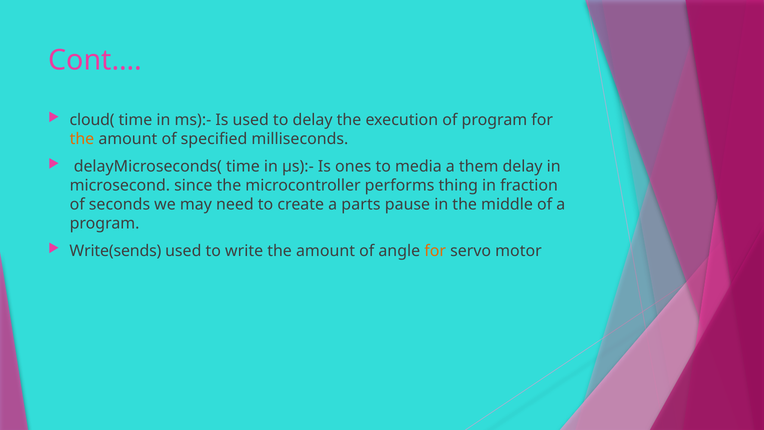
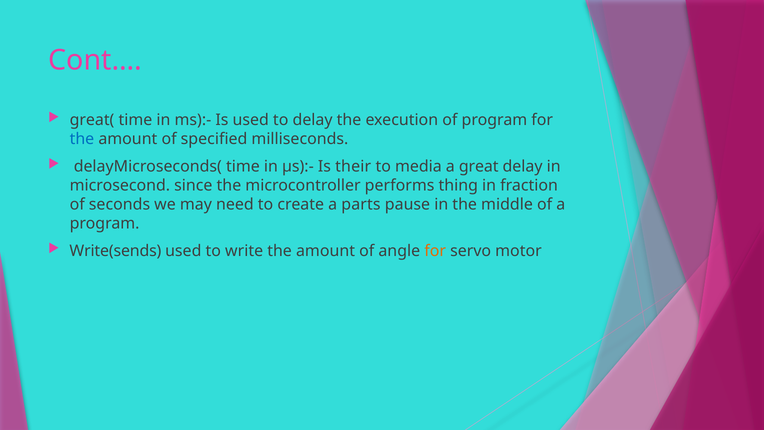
cloud(: cloud( -> great(
the at (82, 139) colour: orange -> blue
ones: ones -> their
them: them -> great
